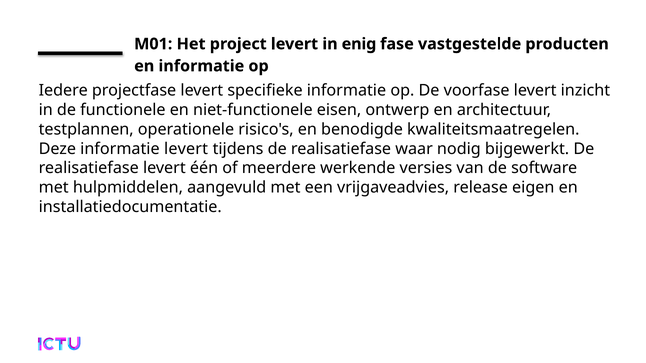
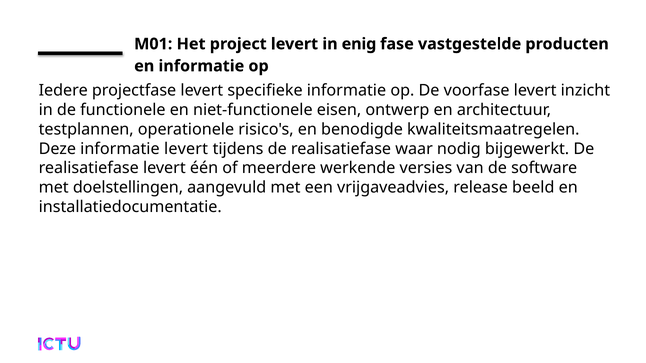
hulpmiddelen: hulpmiddelen -> doelstellingen
eigen: eigen -> beeld
